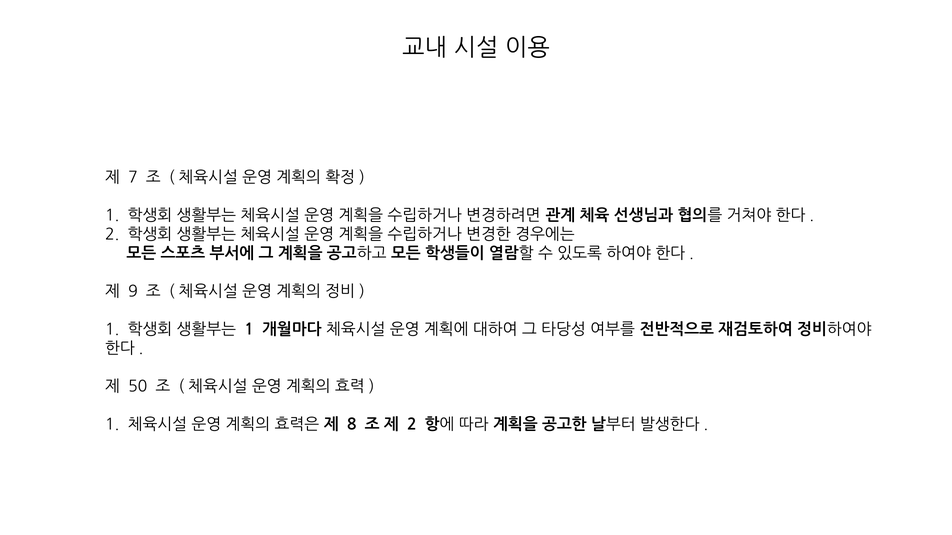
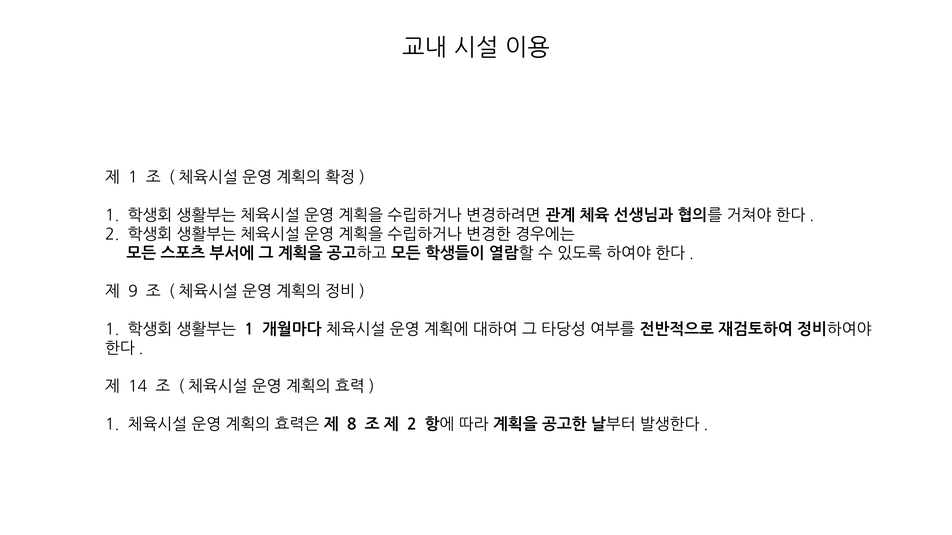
7 at (133, 178): 7 -> 1
50: 50 -> 14
